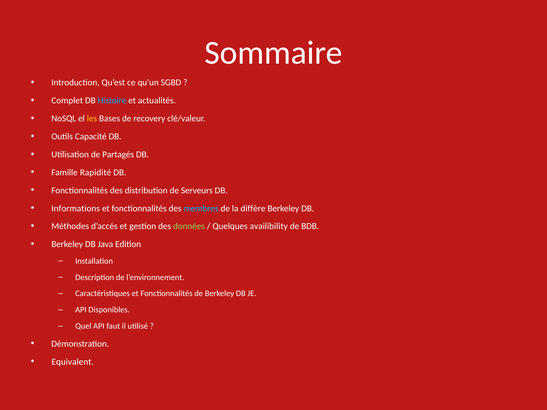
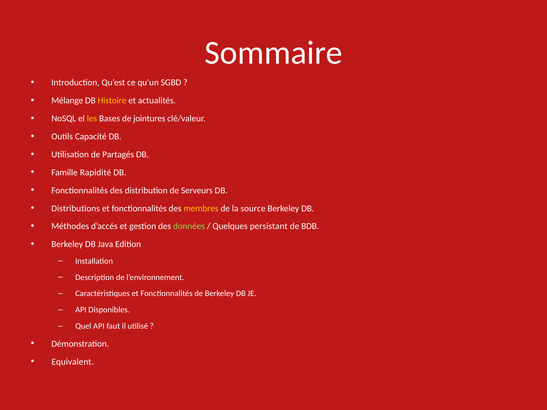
Complet: Complet -> Mélange
Histoire colour: light blue -> yellow
recovery: recovery -> jointures
Informations: Informations -> Distributions
membres colour: light blue -> yellow
diffère: diffère -> source
availibility: availibility -> persistant
